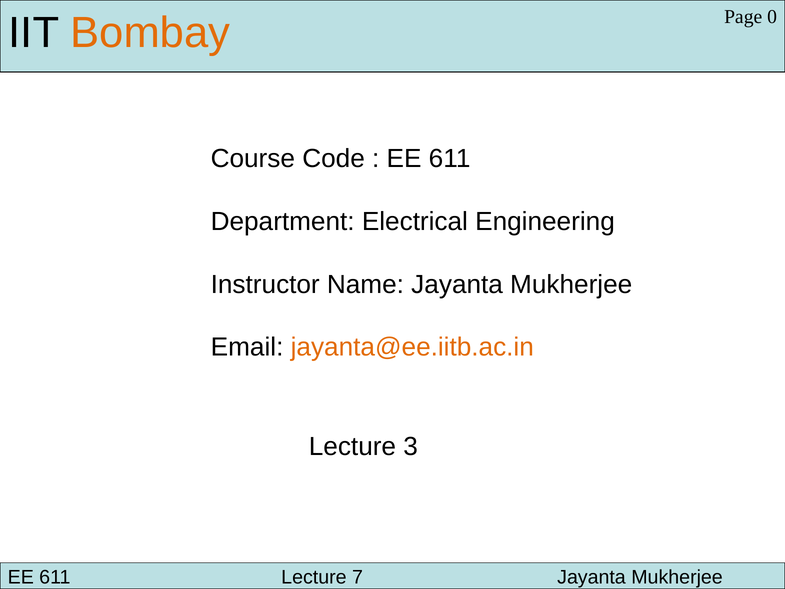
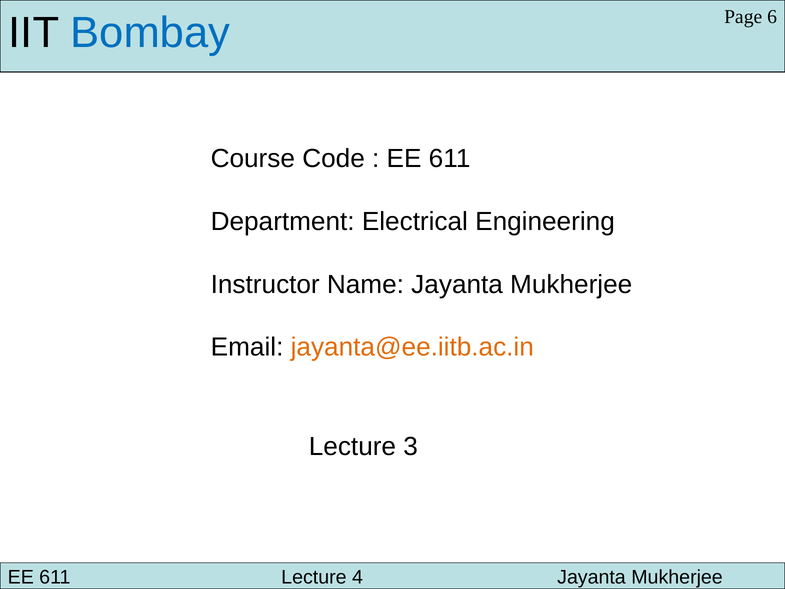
0: 0 -> 6
Bombay colour: orange -> blue
7: 7 -> 4
